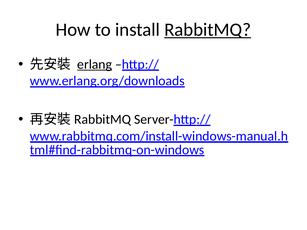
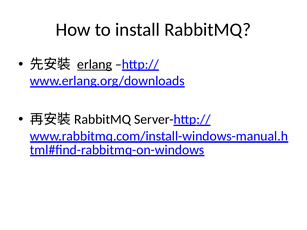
RabbitMQ underline: present -> none
